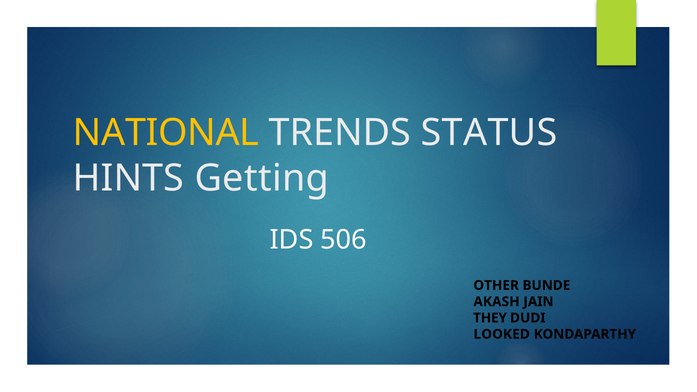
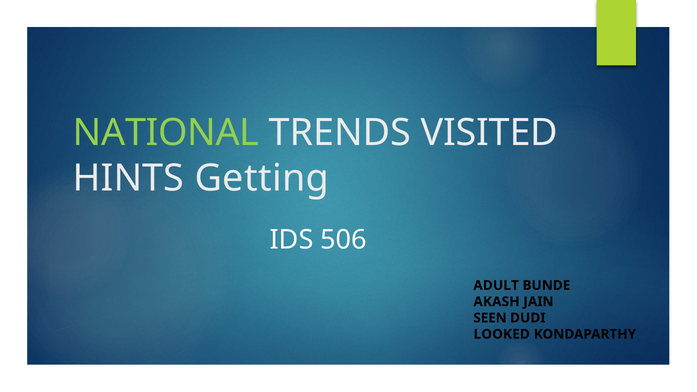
NATIONAL colour: yellow -> light green
STATUS: STATUS -> VISITED
OTHER: OTHER -> ADULT
THEY: THEY -> SEEN
